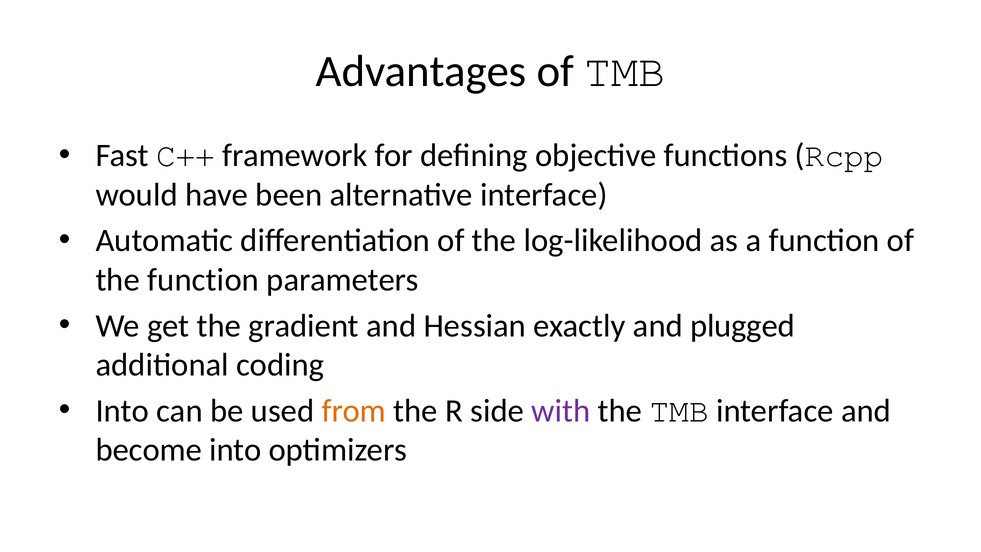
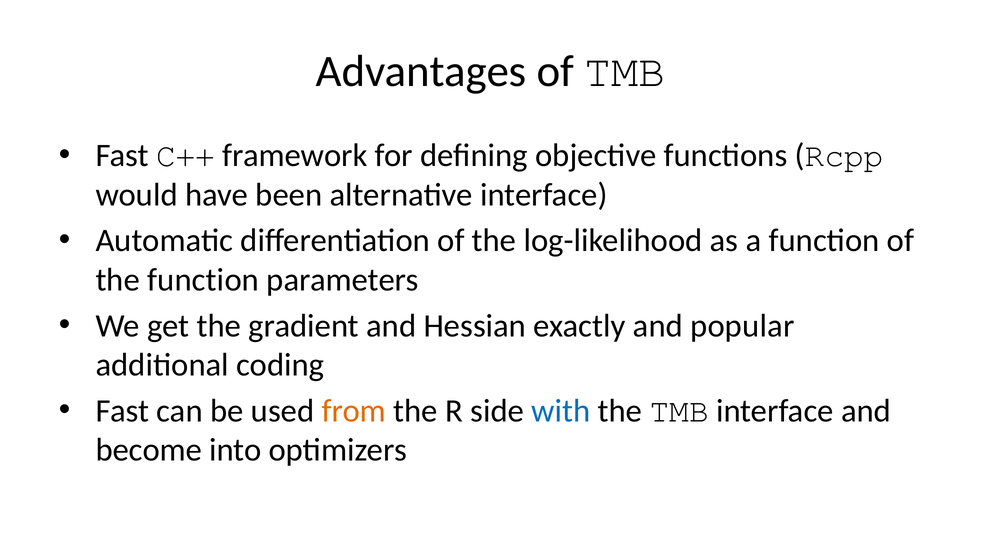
plugged: plugged -> popular
Into at (122, 411): Into -> Fast
with colour: purple -> blue
